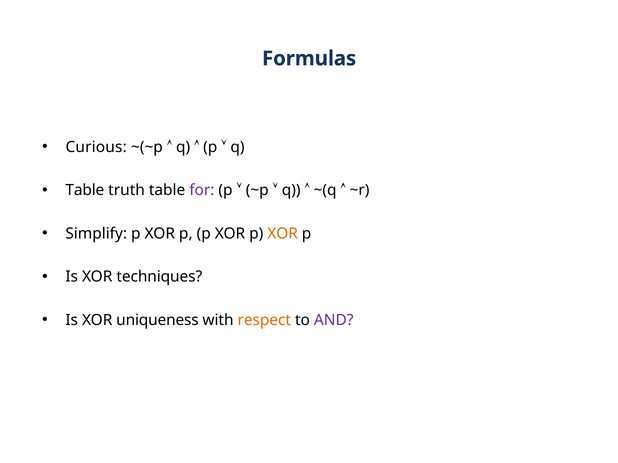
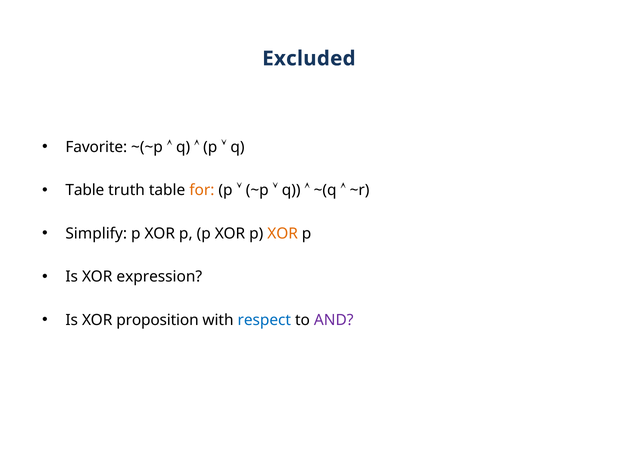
Formulas: Formulas -> Excluded
Curious: Curious -> Favorite
for colour: purple -> orange
techniques: techniques -> expression
uniqueness: uniqueness -> proposition
respect colour: orange -> blue
